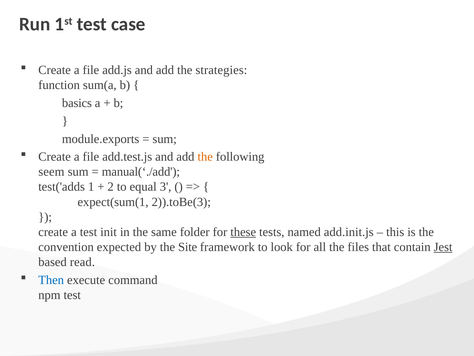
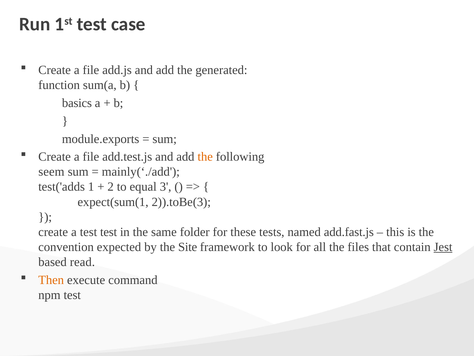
strategies: strategies -> generated
manual(‘./add: manual(‘./add -> mainly(‘./add
test init: init -> test
these underline: present -> none
add.init.js: add.init.js -> add.fast.js
Then colour: blue -> orange
